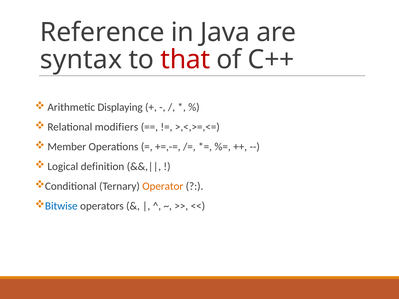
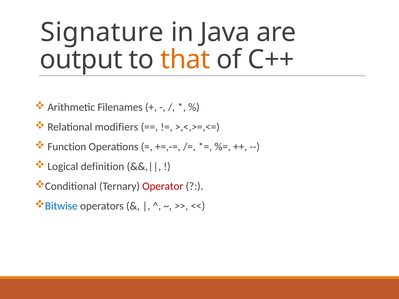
Reference: Reference -> Signature
syntax: syntax -> output
that colour: red -> orange
Displaying: Displaying -> Filenames
Member: Member -> Function
Operator colour: orange -> red
